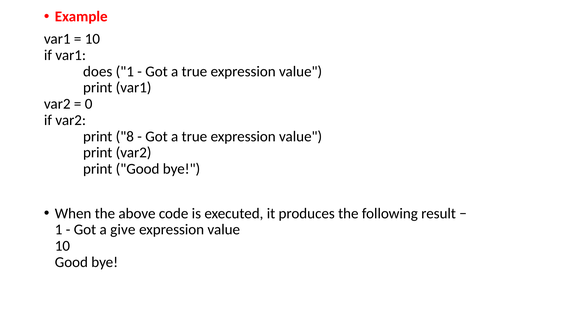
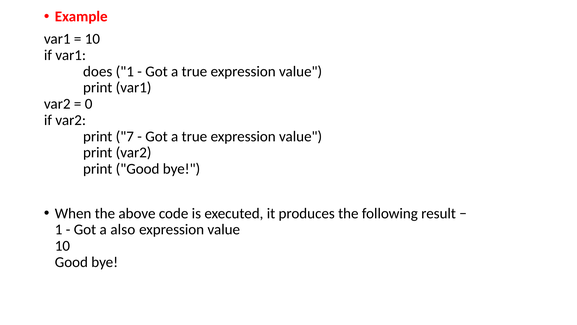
8: 8 -> 7
give: give -> also
